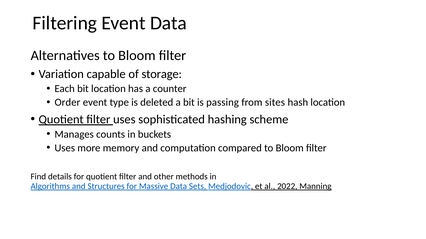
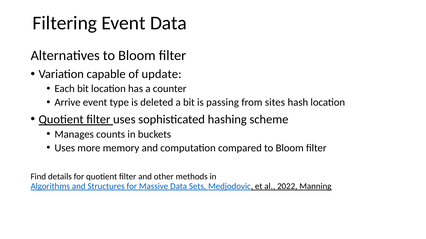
storage: storage -> update
Order: Order -> Arrive
